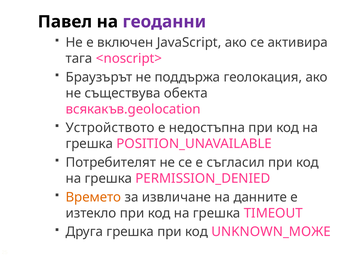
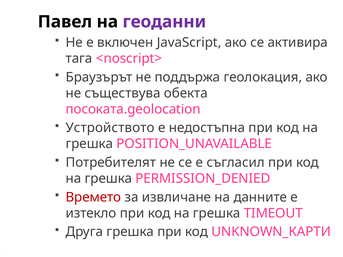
всякакъв.geolocation: всякакъв.geolocation -> посоката.geolocation
Времето colour: orange -> red
UNKNOWN_МОЖЕ: UNKNOWN_МОЖЕ -> UNKNOWN_КАРТИ
